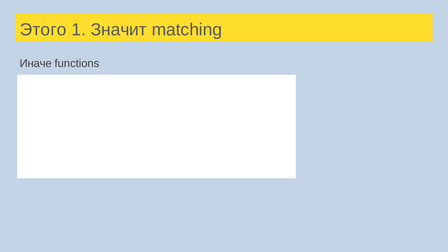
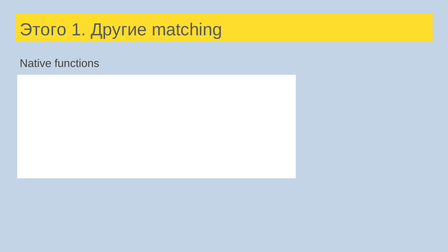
Значит: Значит -> Другие
Иначе: Иначе -> Native
